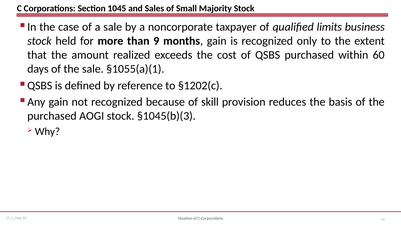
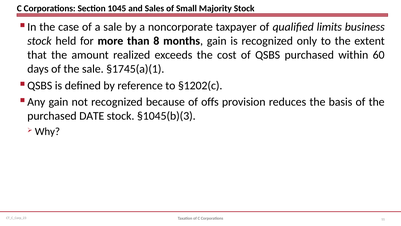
9: 9 -> 8
§1055(a)(1: §1055(a)(1 -> §1745(a)(1
skill: skill -> offs
AOGI: AOGI -> DATE
